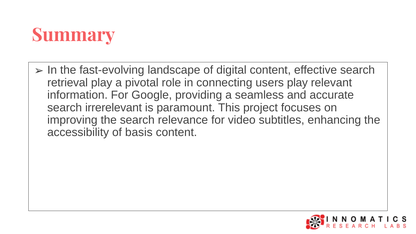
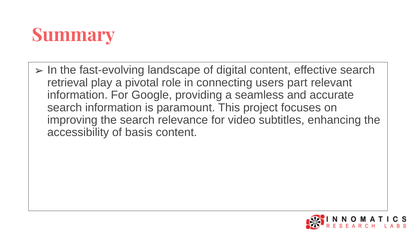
users play: play -> part
search irrerelevant: irrerelevant -> information
